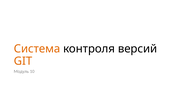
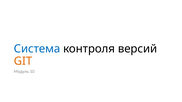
Система colour: orange -> blue
